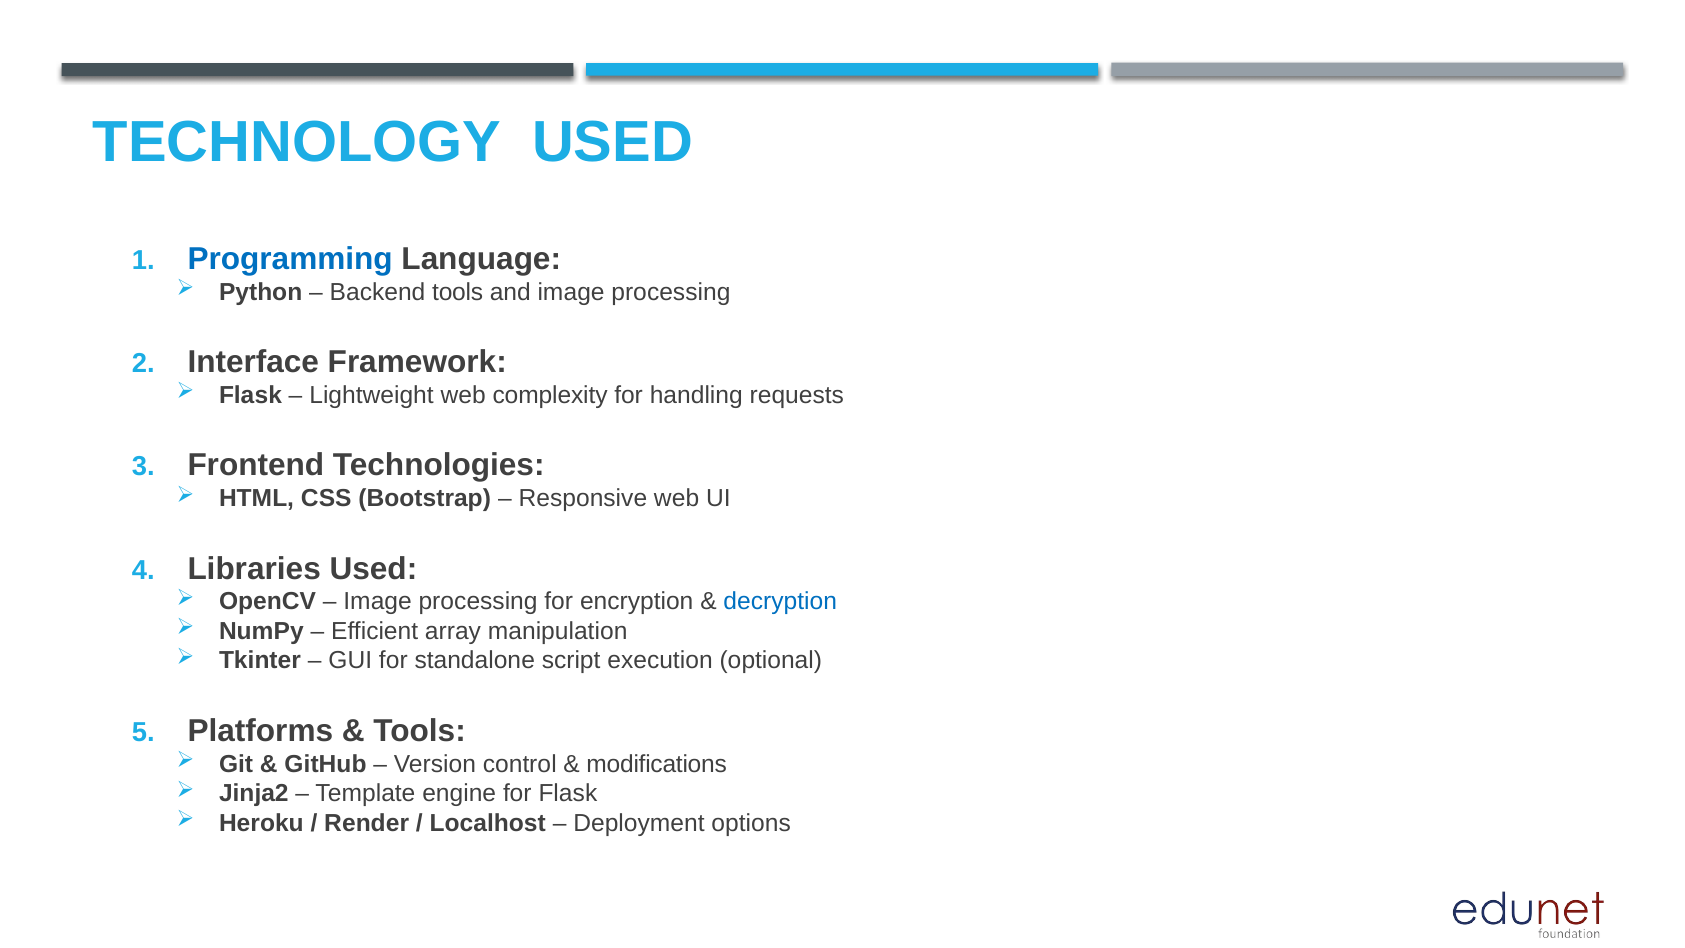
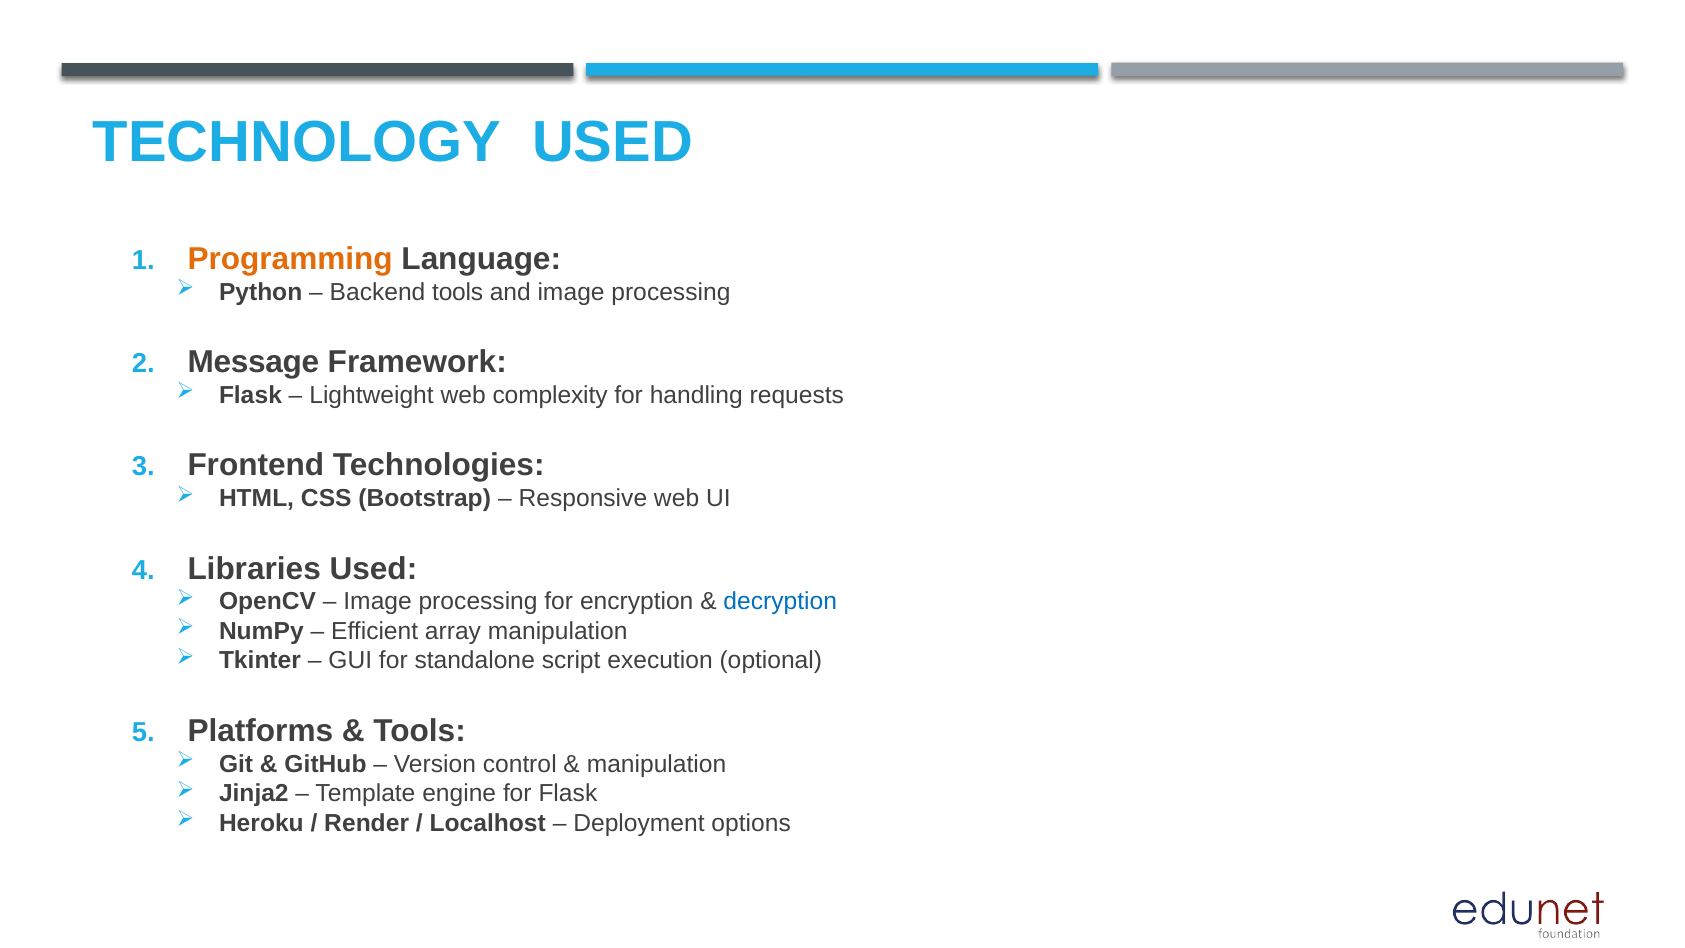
Programming colour: blue -> orange
Interface: Interface -> Message
modifications at (657, 764): modifications -> manipulation
